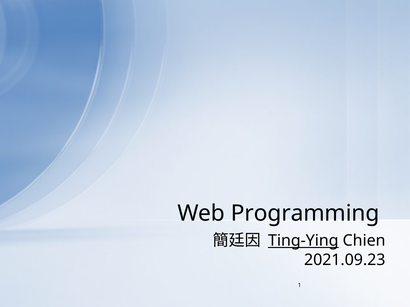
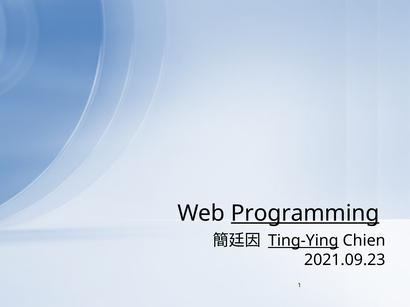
Programming underline: none -> present
